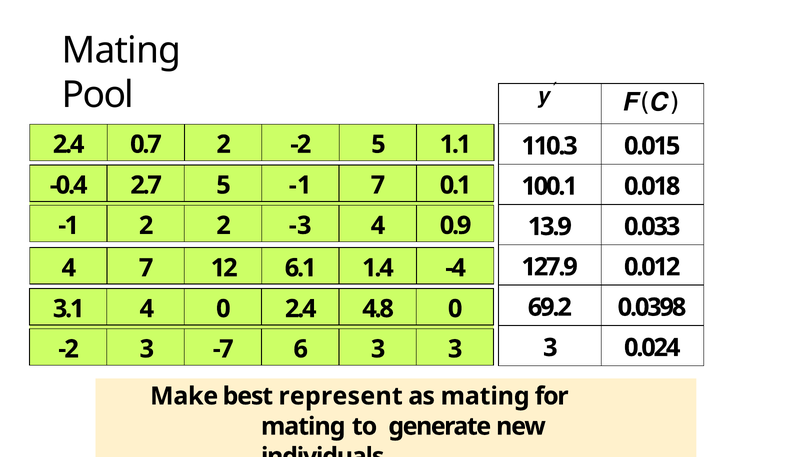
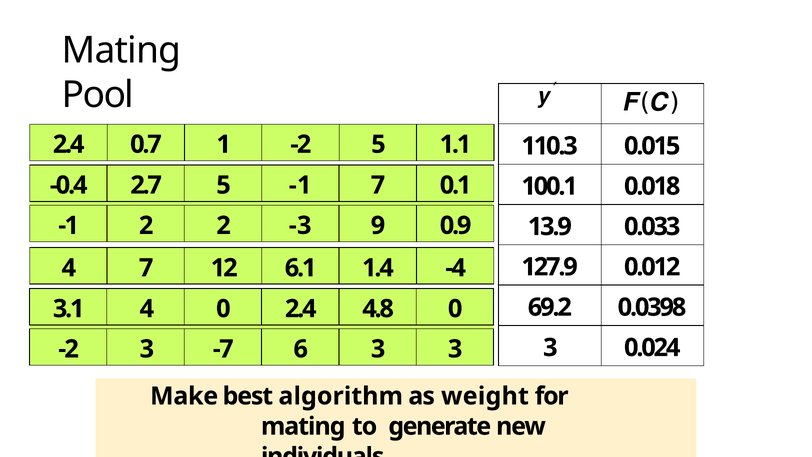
0.7 2: 2 -> 1
-3 4: 4 -> 9
represent: represent -> algorithm
as mating: mating -> weight
